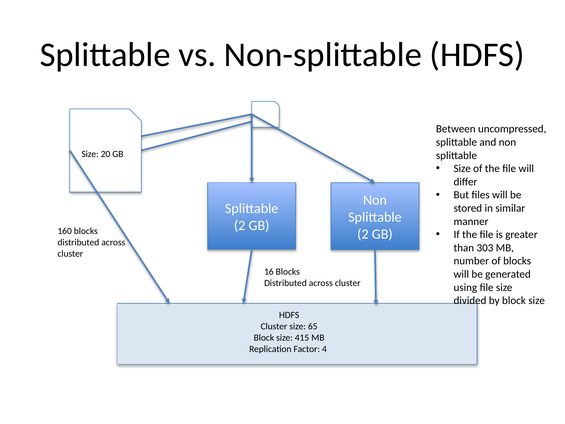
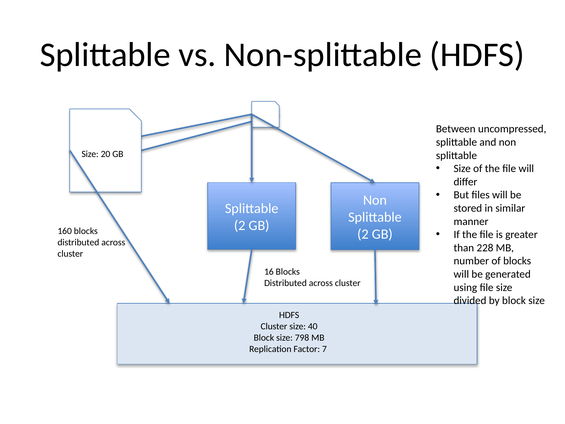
303: 303 -> 228
65: 65 -> 40
415: 415 -> 798
4: 4 -> 7
